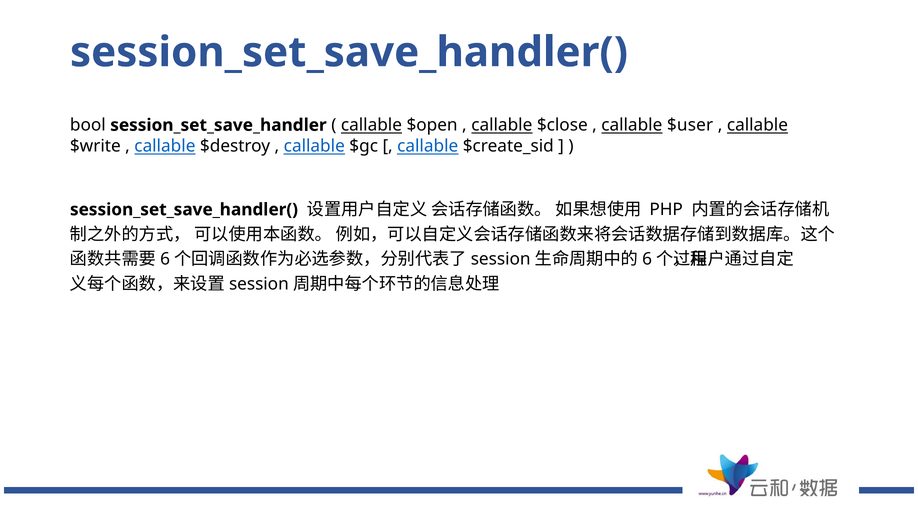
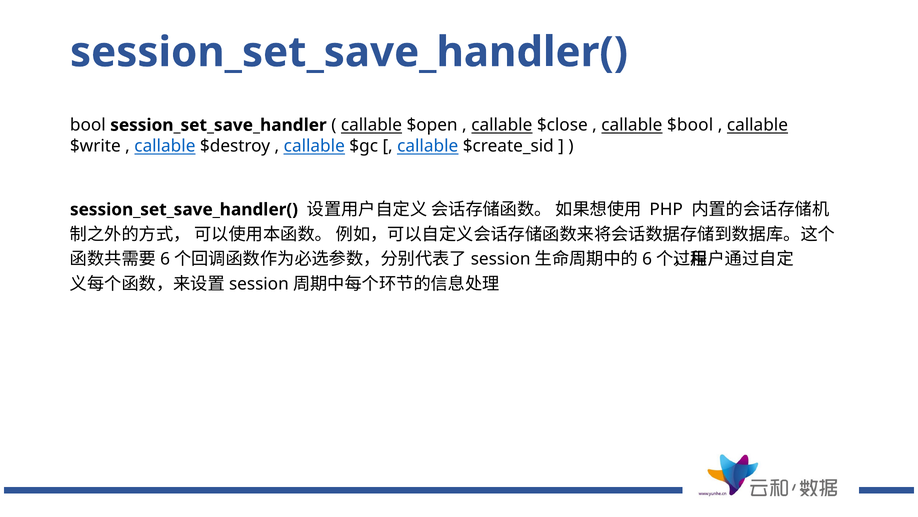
$user: $user -> $bool
